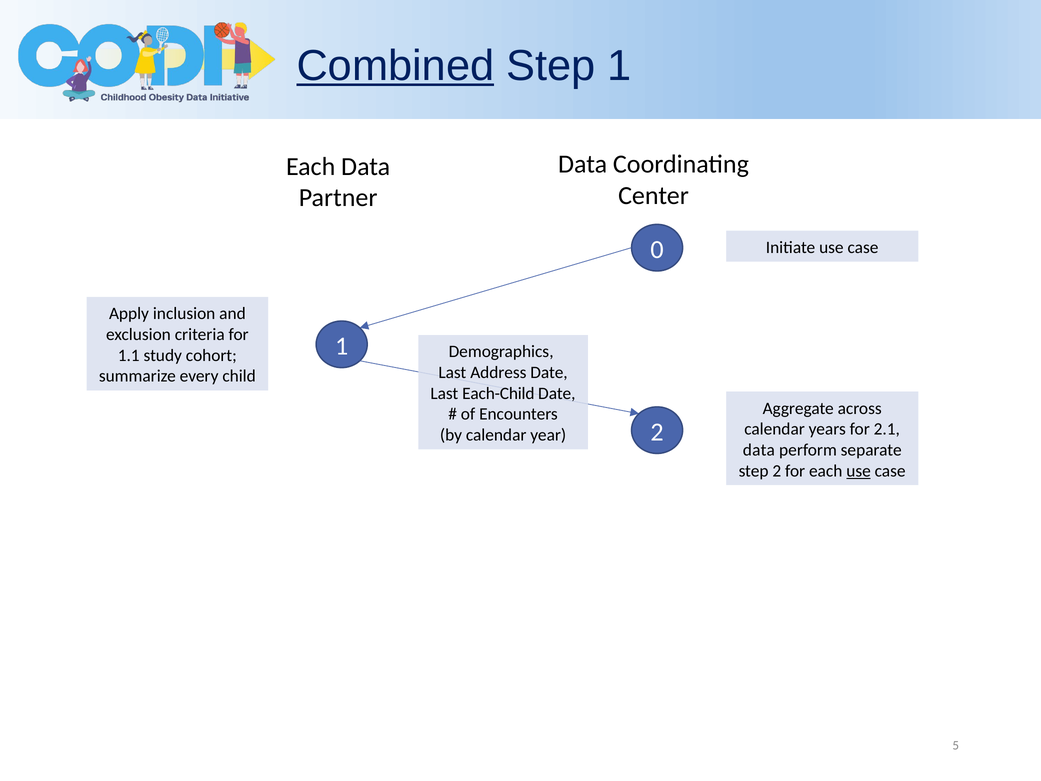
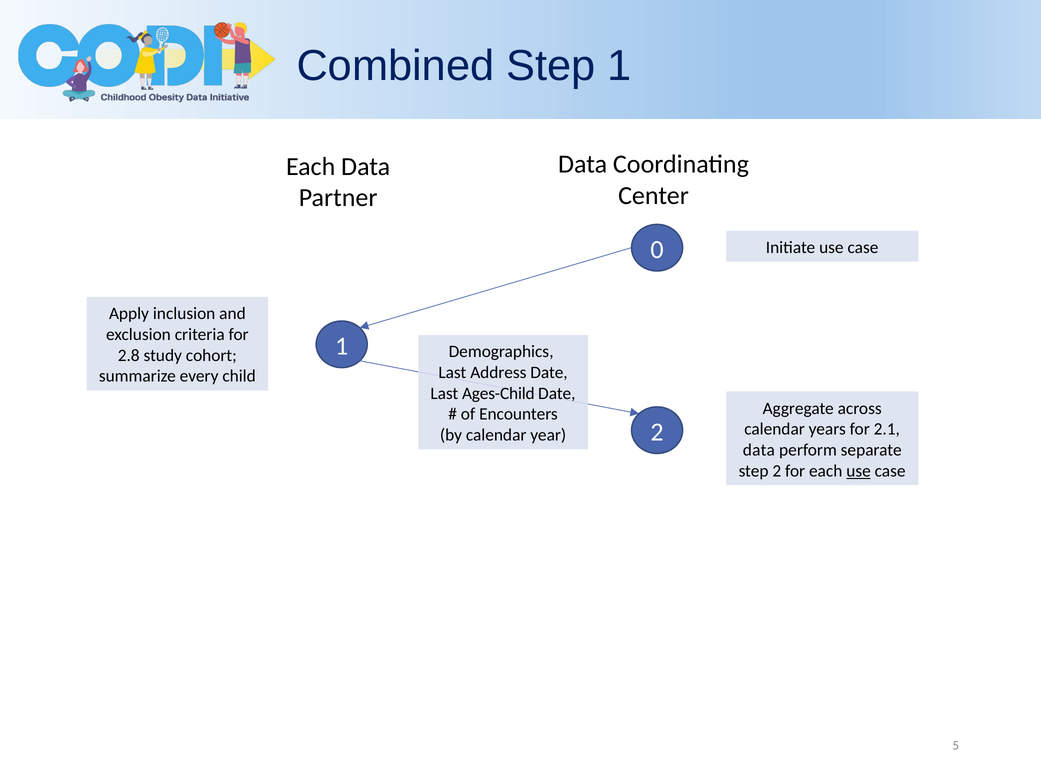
Combined underline: present -> none
1.1: 1.1 -> 2.8
Each-Child: Each-Child -> Ages-Child
